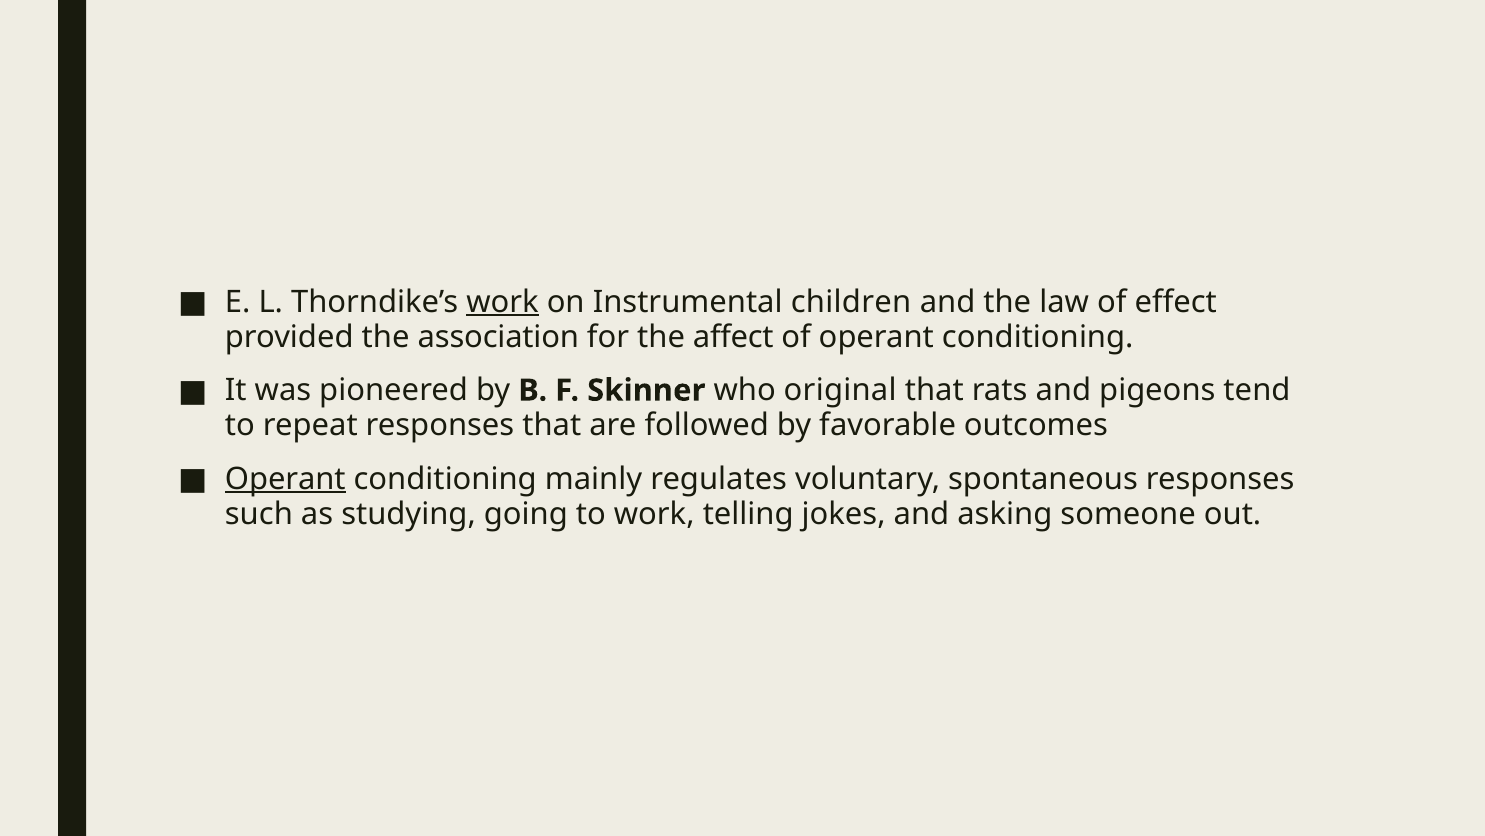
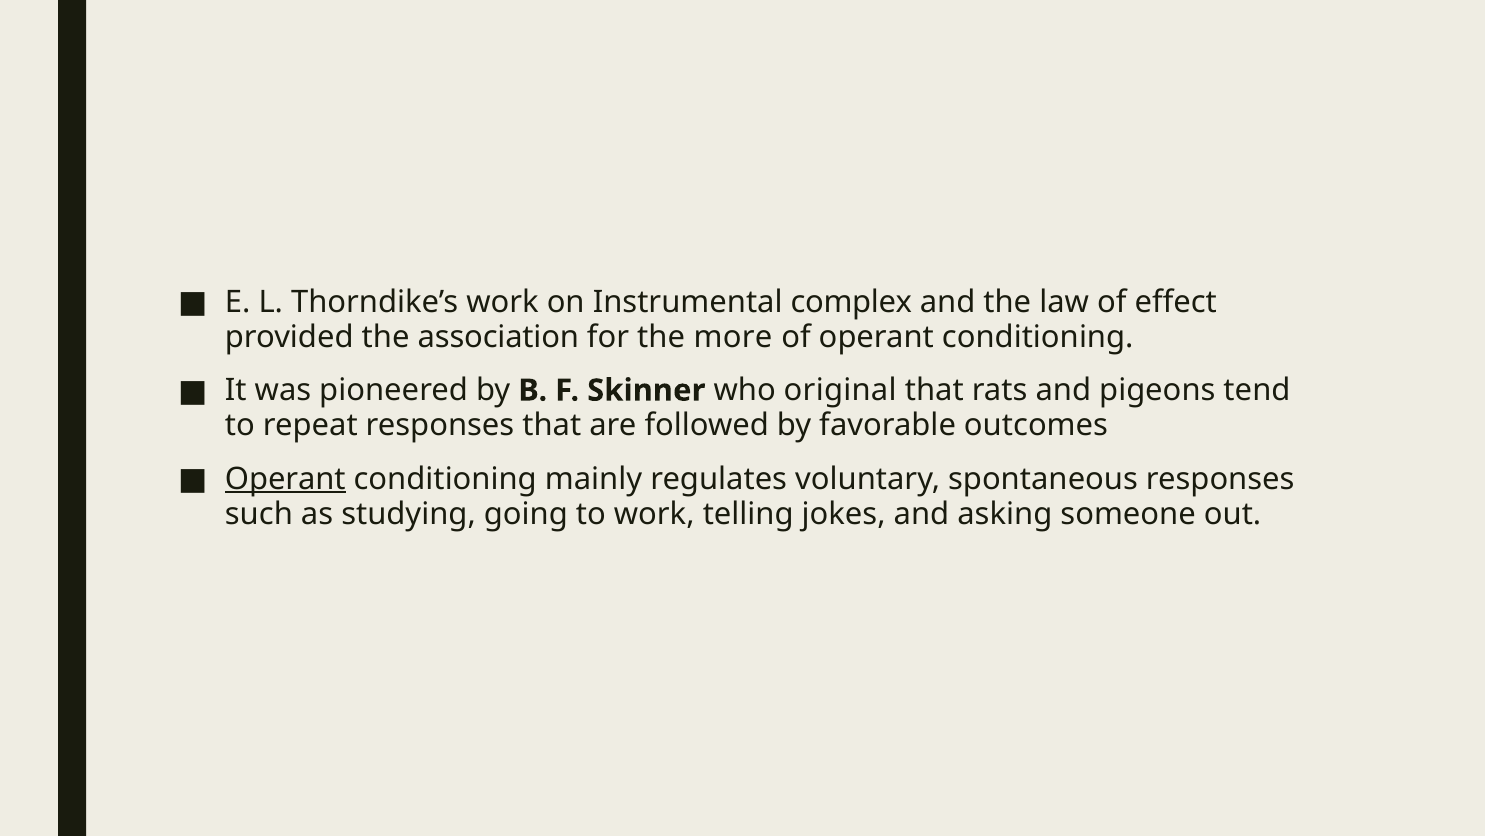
work at (503, 302) underline: present -> none
children: children -> complex
affect: affect -> more
